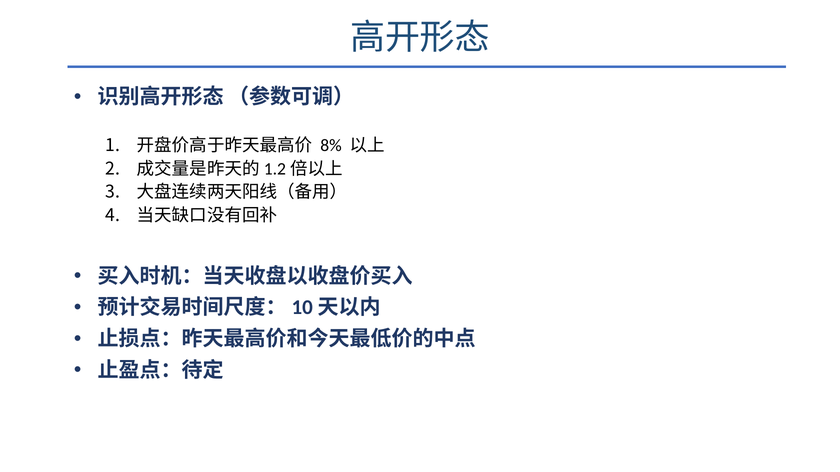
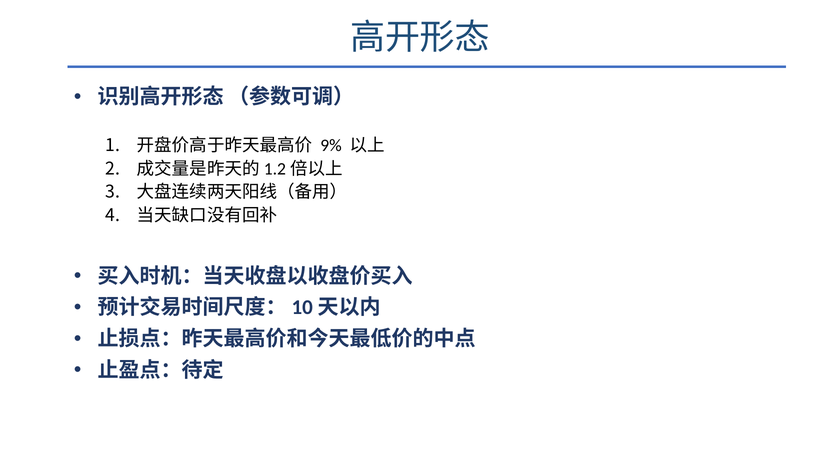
8%: 8% -> 9%
